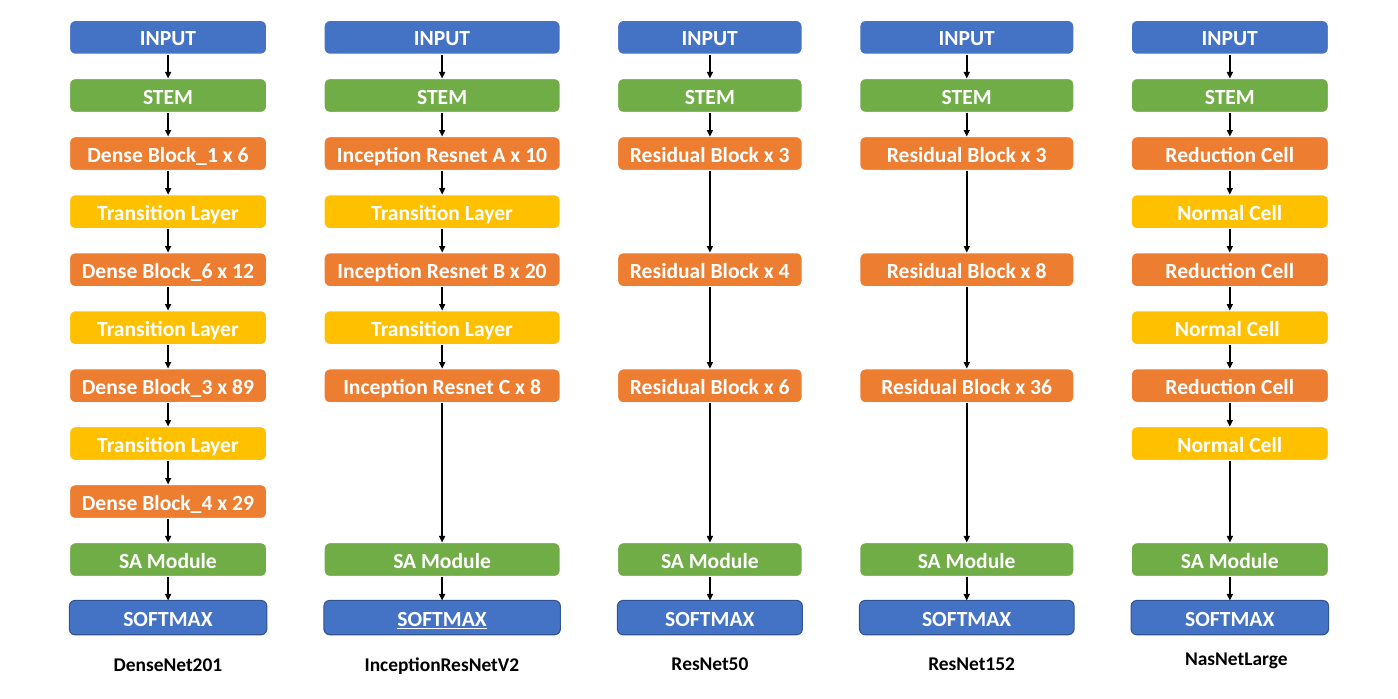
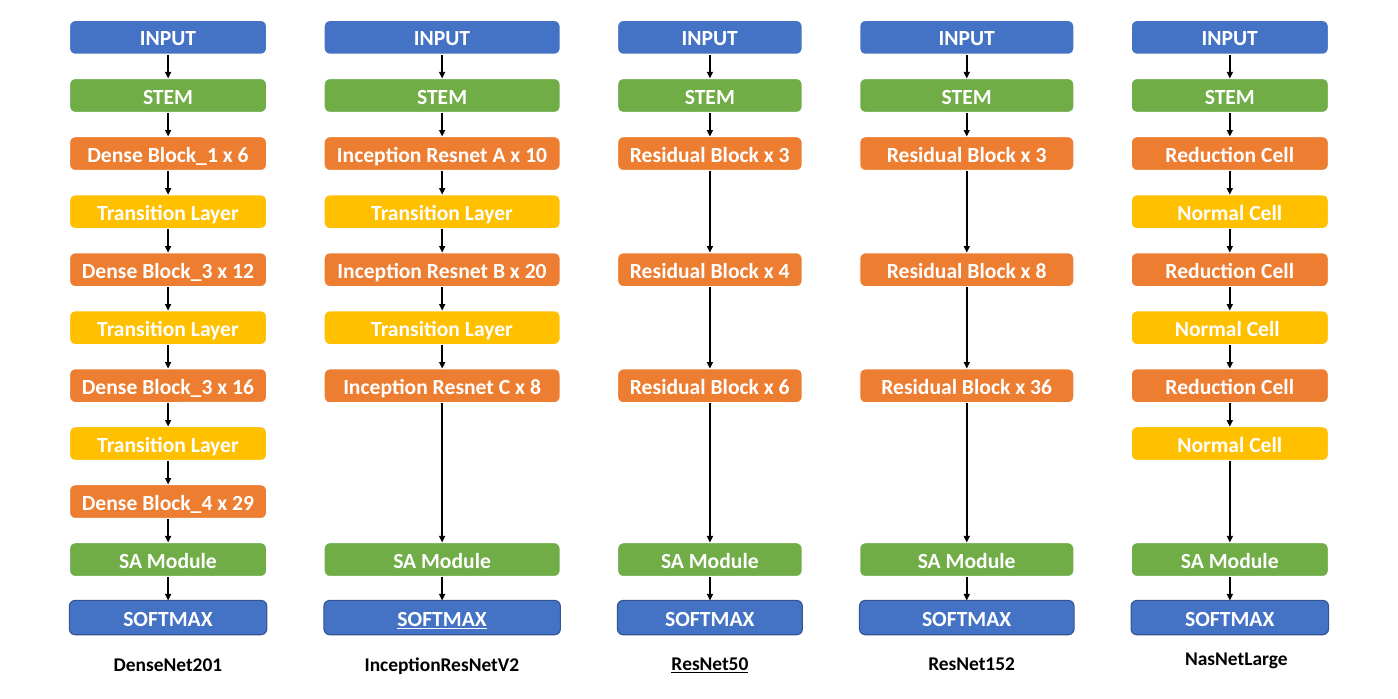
Block_6 at (177, 271): Block_6 -> Block_3
89: 89 -> 16
ResNet50 underline: none -> present
